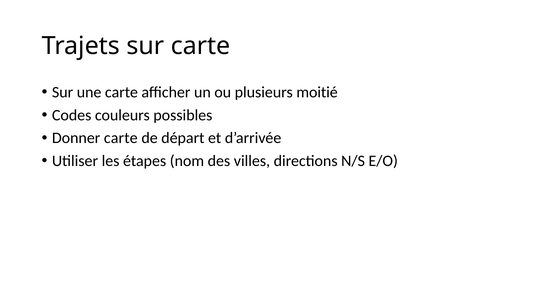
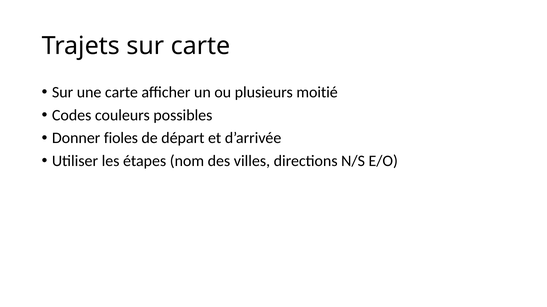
Donner carte: carte -> fioles
